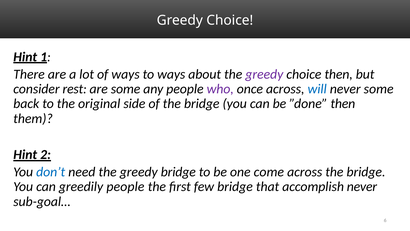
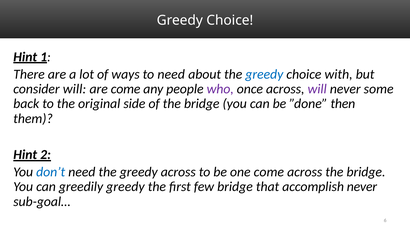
to ways: ways -> need
greedy at (264, 74) colour: purple -> blue
choice then: then -> with
consider rest: rest -> will
are some: some -> come
will at (317, 89) colour: blue -> purple
greedy bridge: bridge -> across
greedily people: people -> greedy
